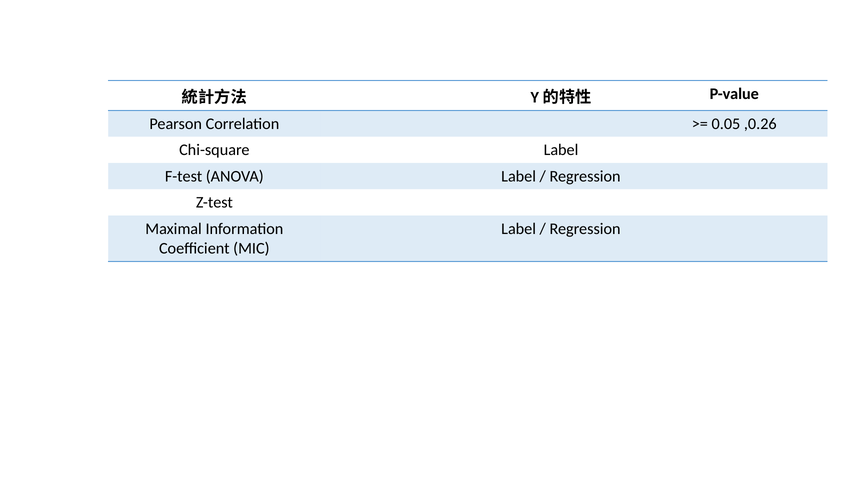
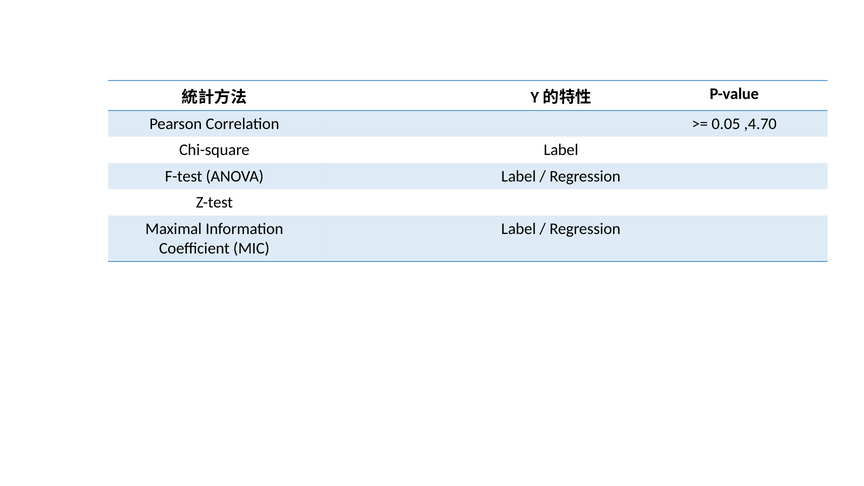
,0.26: ,0.26 -> ,4.70
